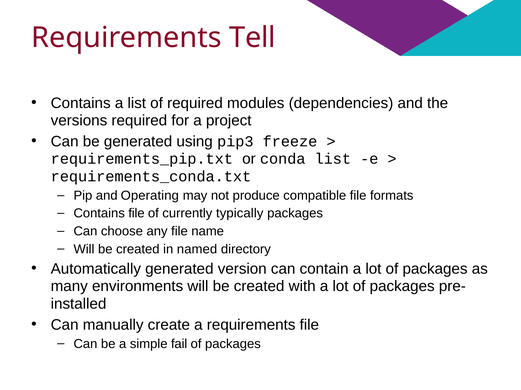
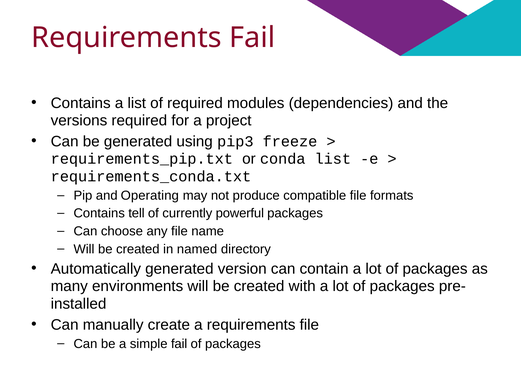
Requirements Tell: Tell -> Fail
Contains file: file -> tell
typically: typically -> powerful
